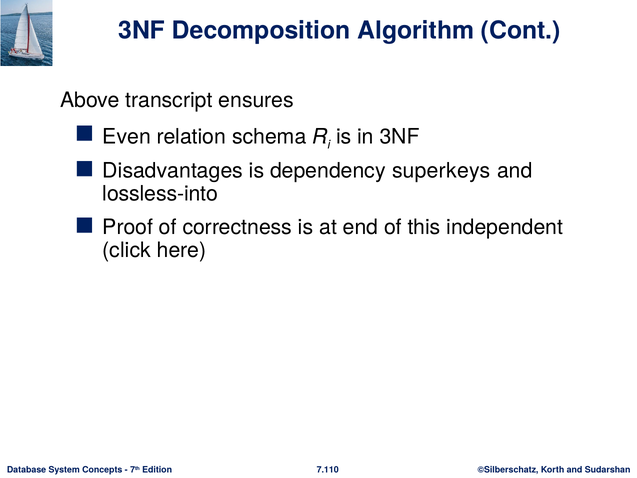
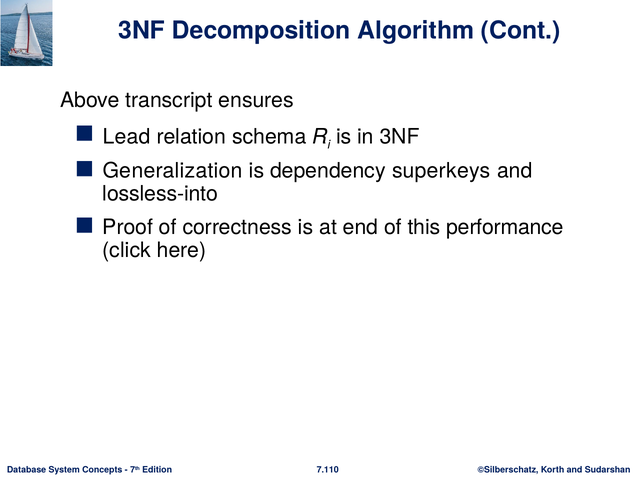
Even: Even -> Lead
Disadvantages: Disadvantages -> Generalization
independent: independent -> performance
